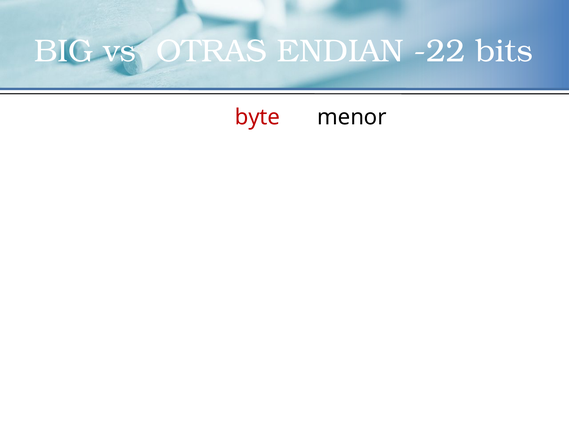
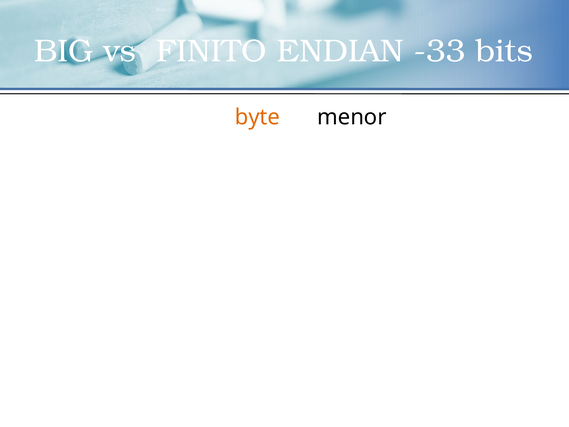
OTRAS: OTRAS -> FINITO
-22: -22 -> -33
byte at (257, 117) colour: red -> orange
